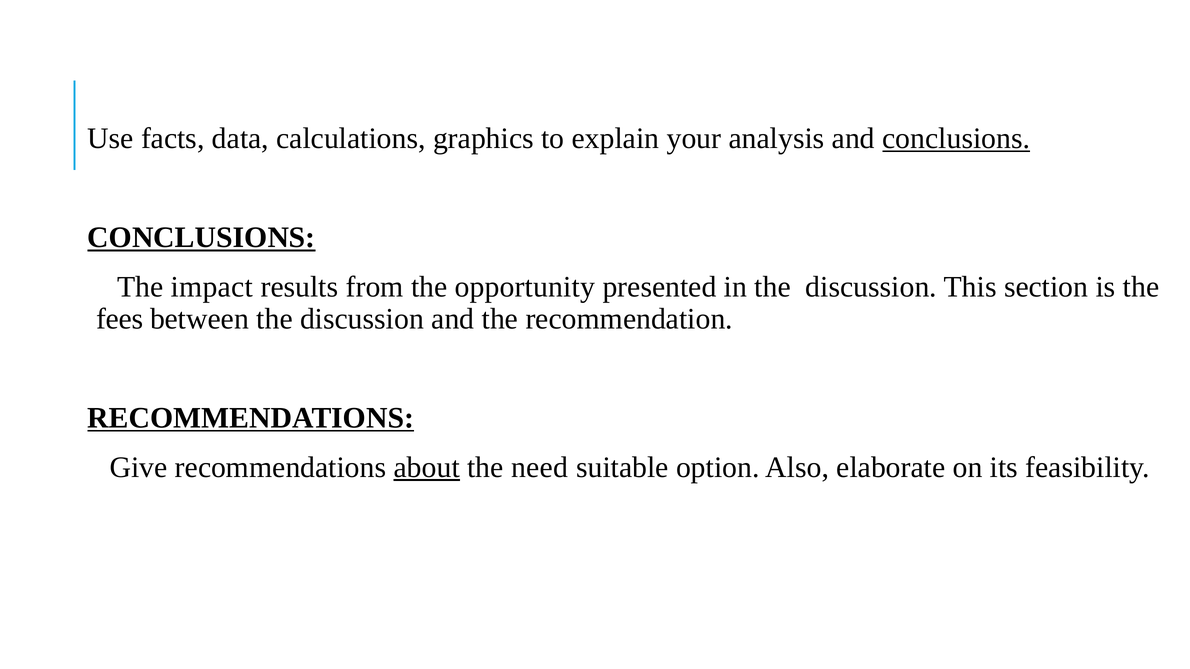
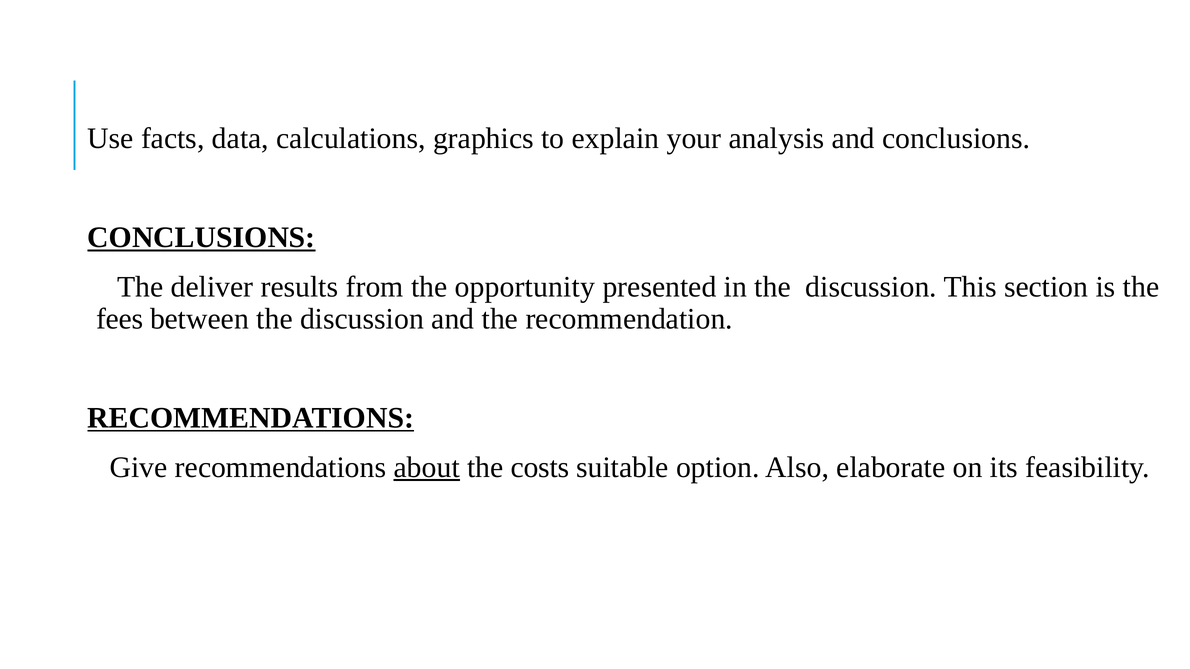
conclusions at (956, 139) underline: present -> none
impact: impact -> deliver
need: need -> costs
